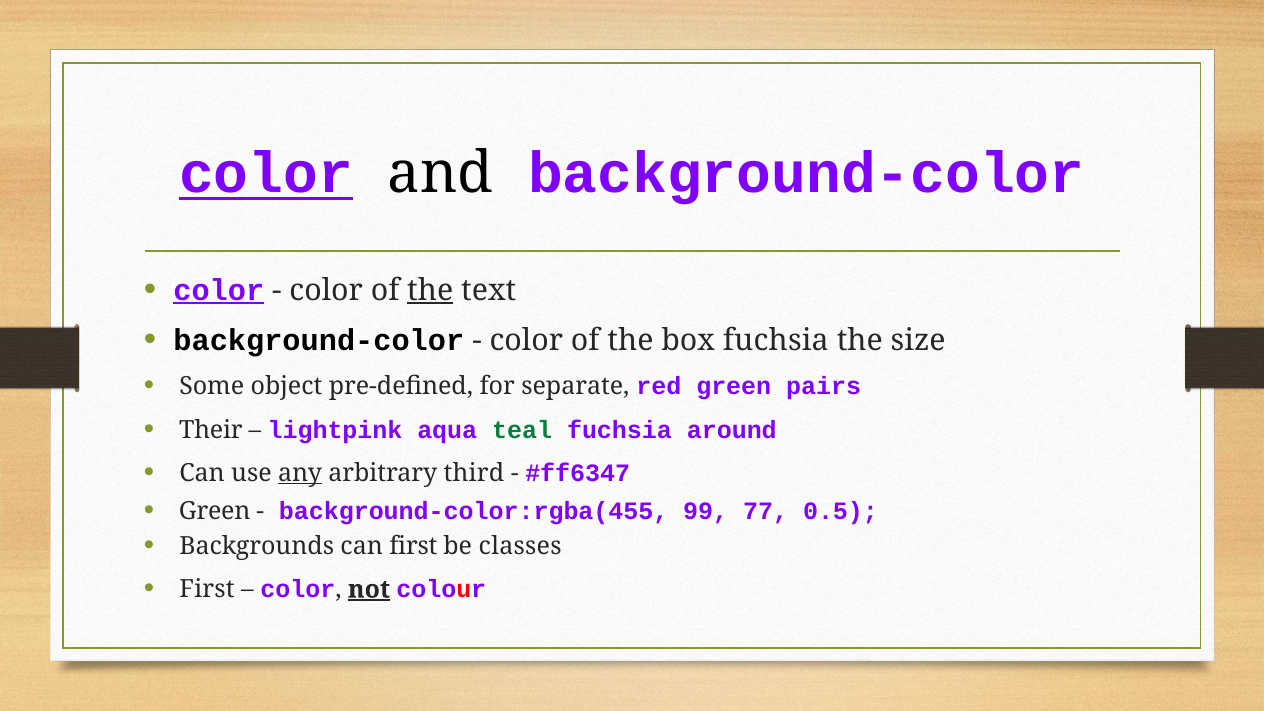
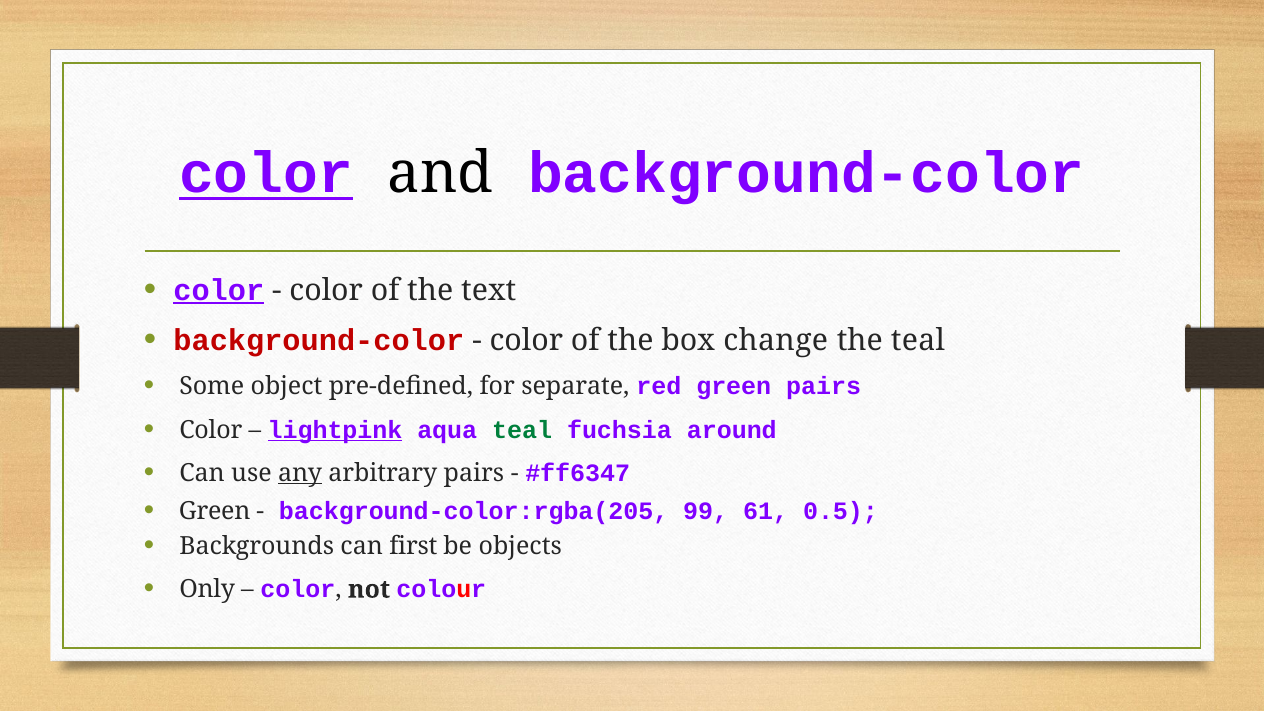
the at (430, 290) underline: present -> none
background-color at (319, 341) colour: black -> red
box fuchsia: fuchsia -> change
the size: size -> teal
Their at (211, 430): Their -> Color
lightpink underline: none -> present
arbitrary third: third -> pairs
background-color:rgba(455: background-color:rgba(455 -> background-color:rgba(205
77: 77 -> 61
classes: classes -> objects
First at (207, 589): First -> Only
not underline: present -> none
